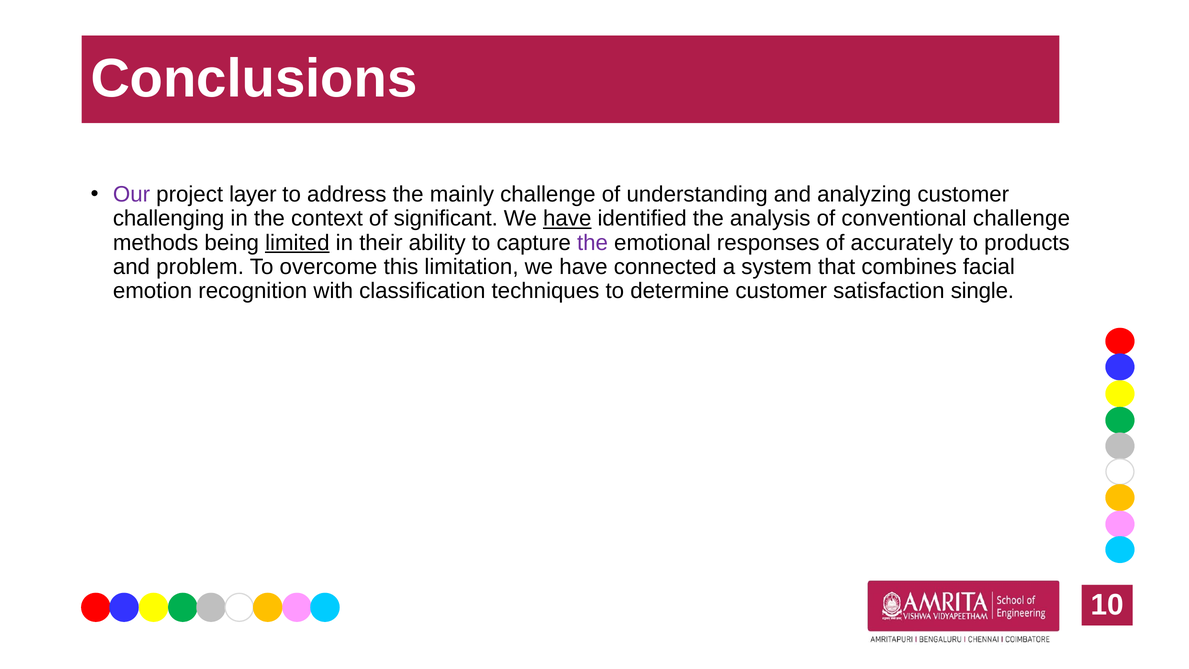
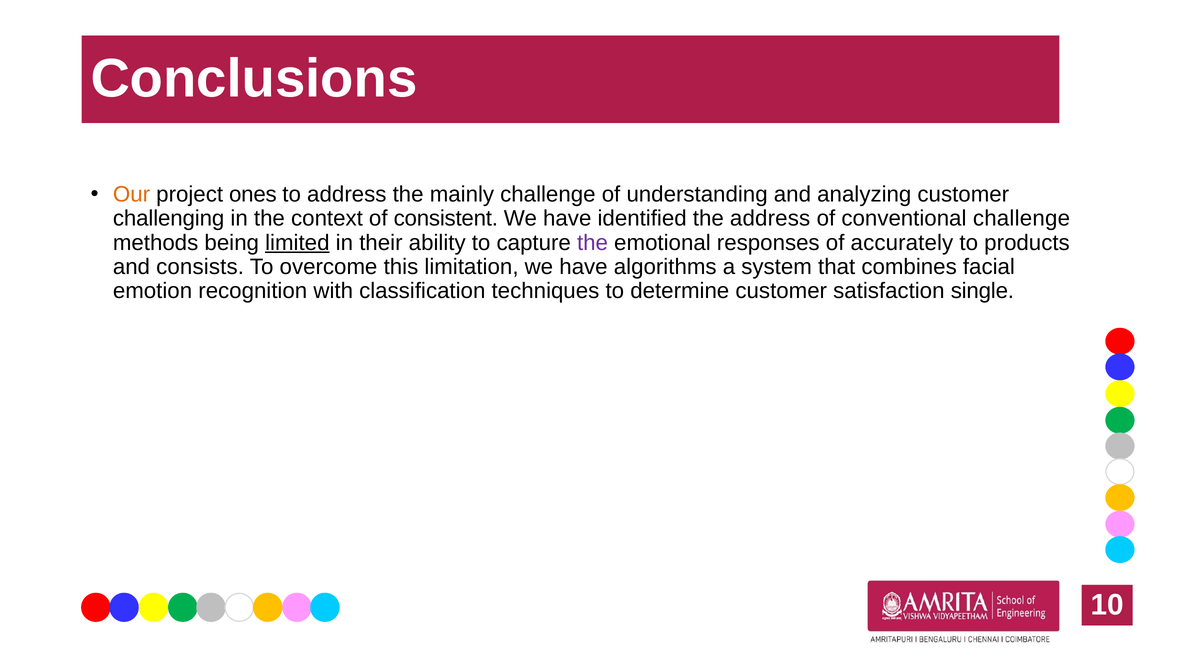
Our colour: purple -> orange
layer: layer -> ones
significant: significant -> consistent
have at (567, 218) underline: present -> none
the analysis: analysis -> address
problem: problem -> consists
connected: connected -> algorithms
